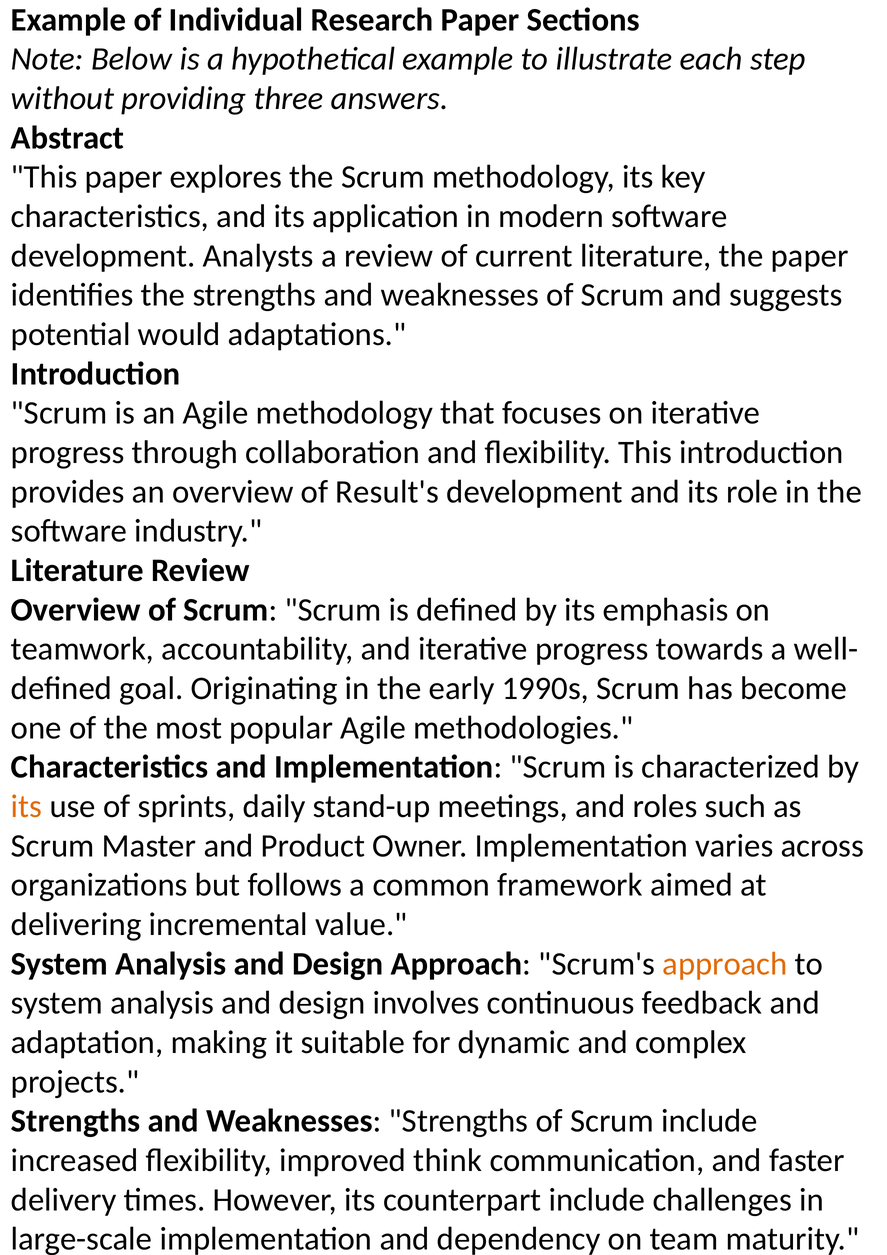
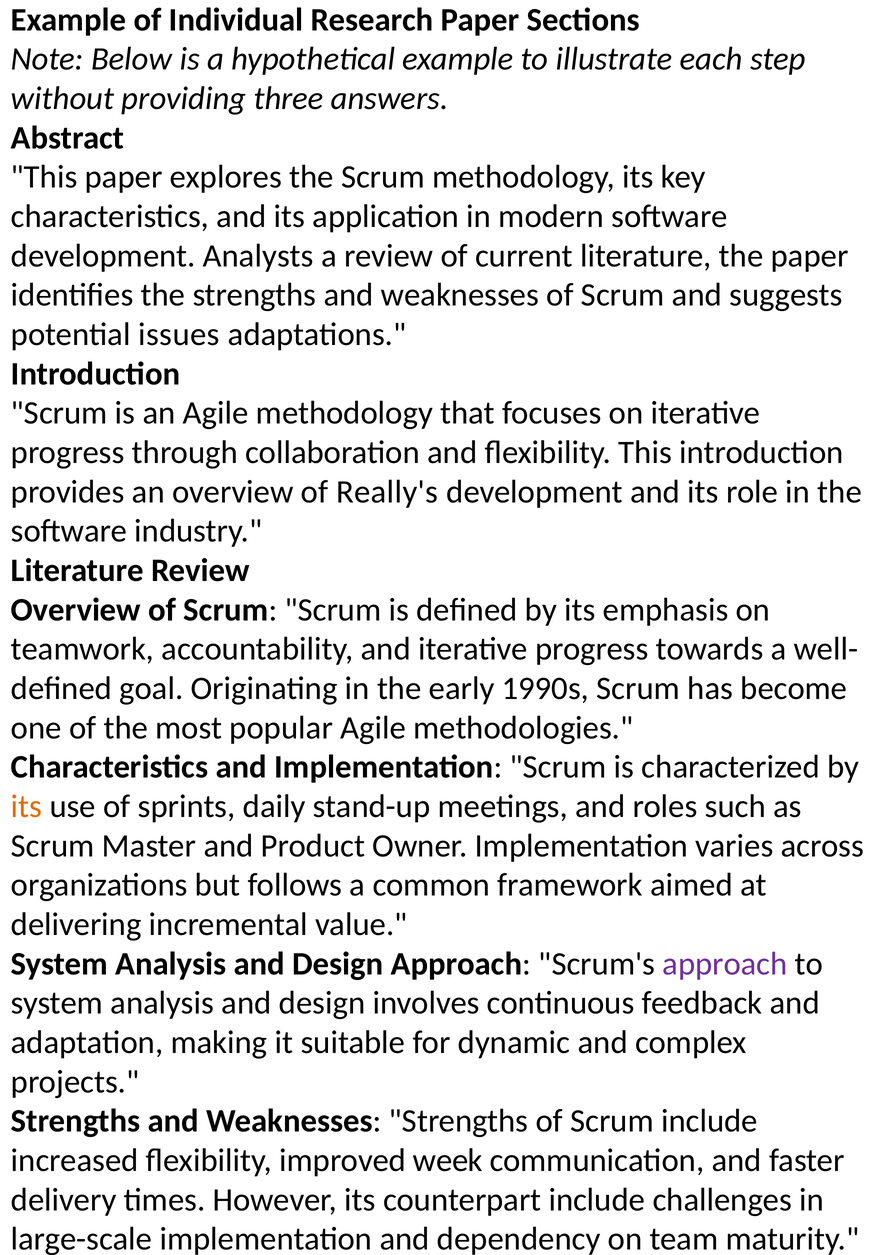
would: would -> issues
Result's: Result's -> Really's
approach at (725, 964) colour: orange -> purple
think: think -> week
